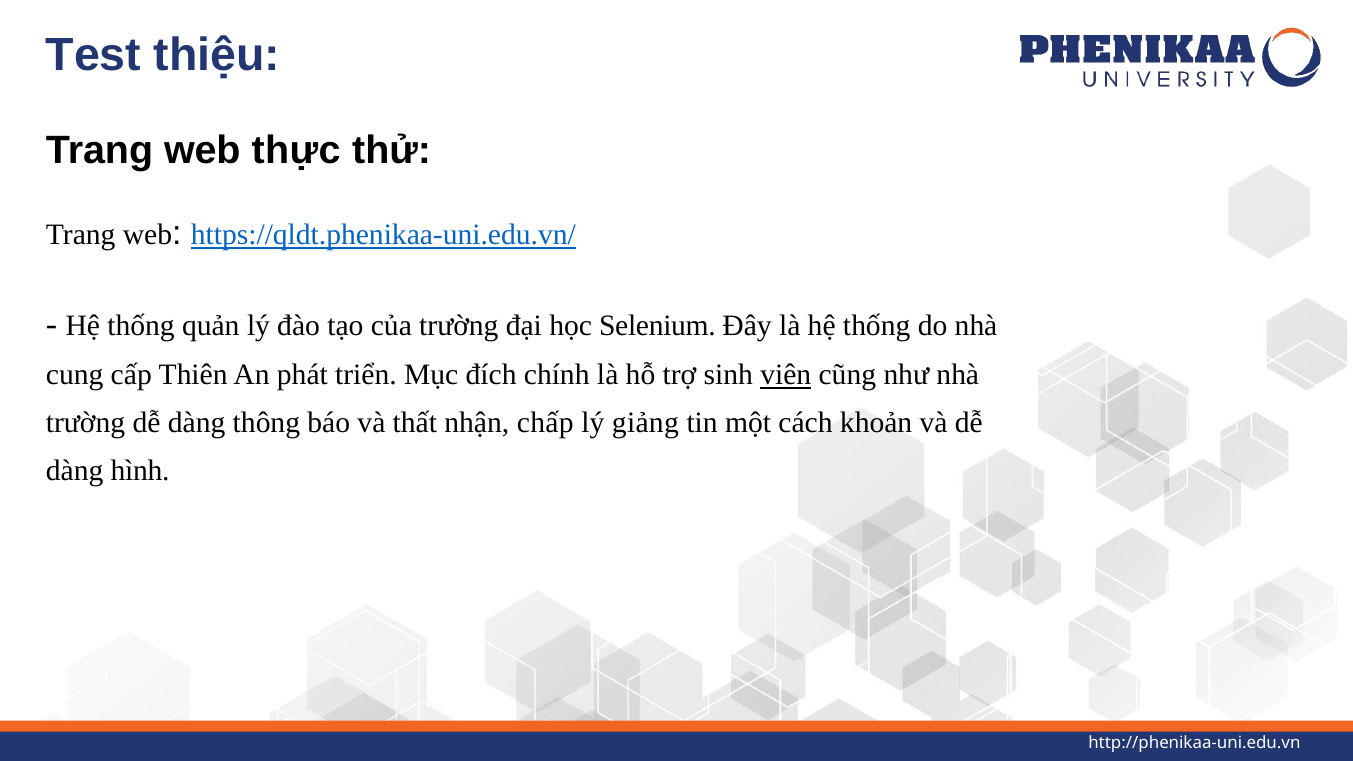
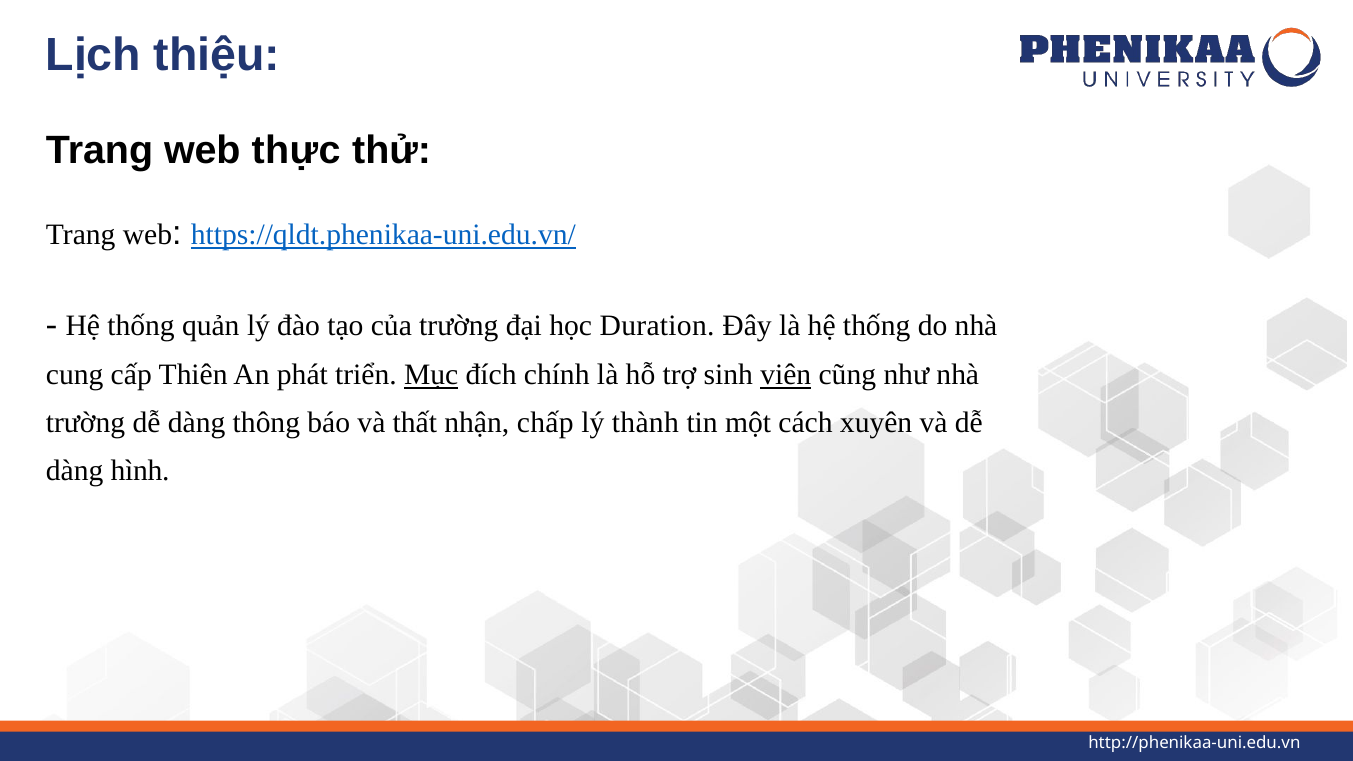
Test: Test -> Lịch
Selenium: Selenium -> Duration
Mục underline: none -> present
giảng: giảng -> thành
khoản: khoản -> xuyên
